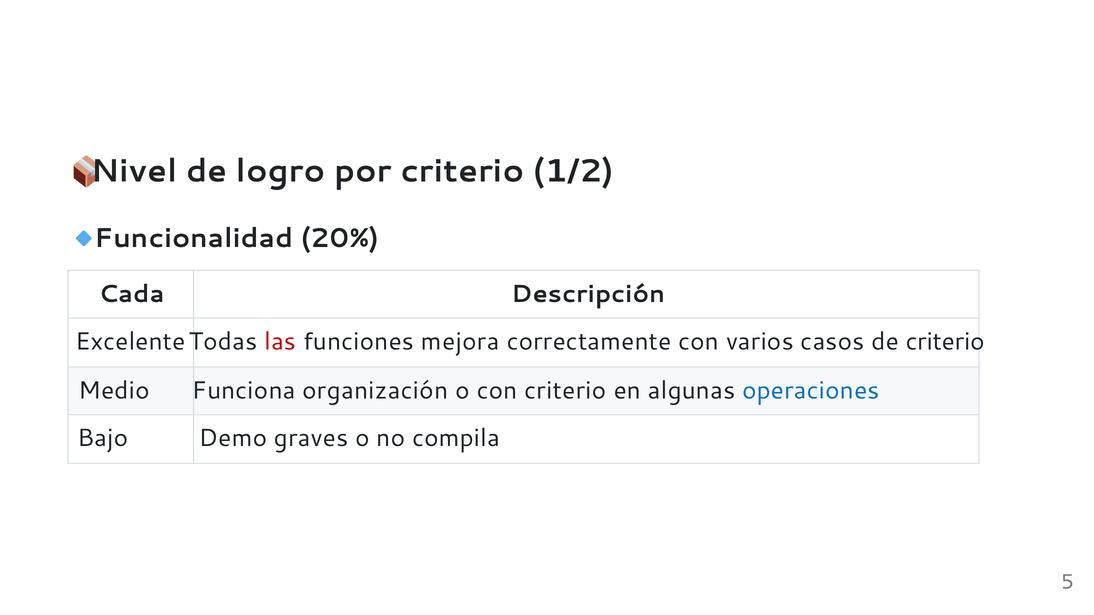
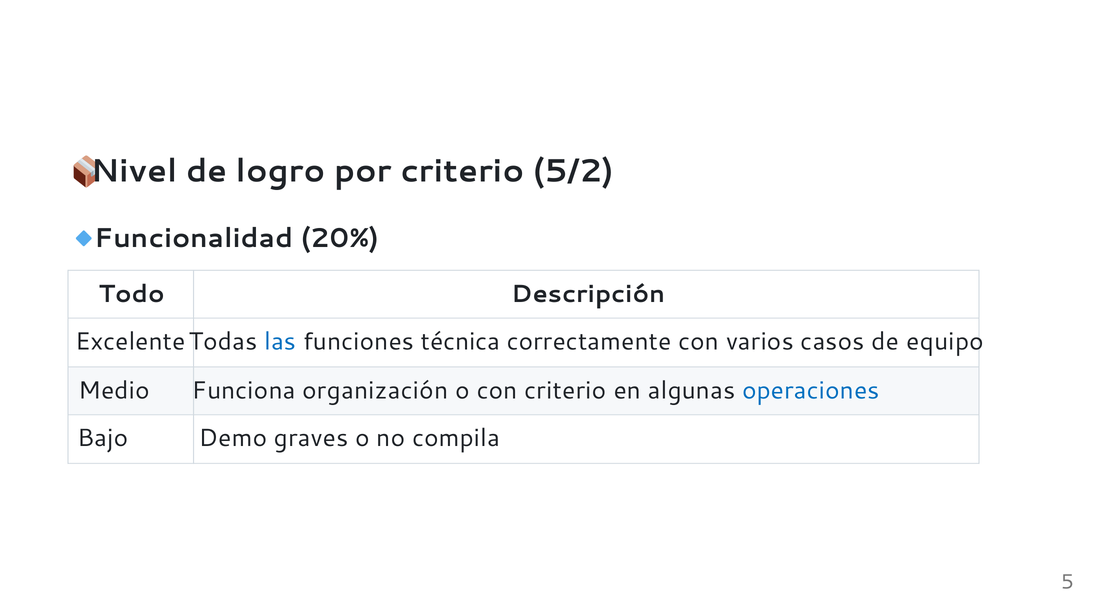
1/2: 1/2 -> 5/2
Cada: Cada -> Todo
las colour: red -> blue
mejora: mejora -> técnica
de criterio: criterio -> equipo
